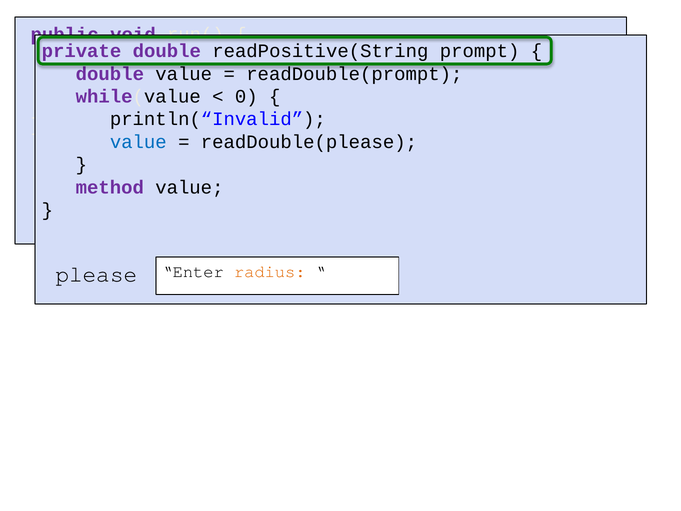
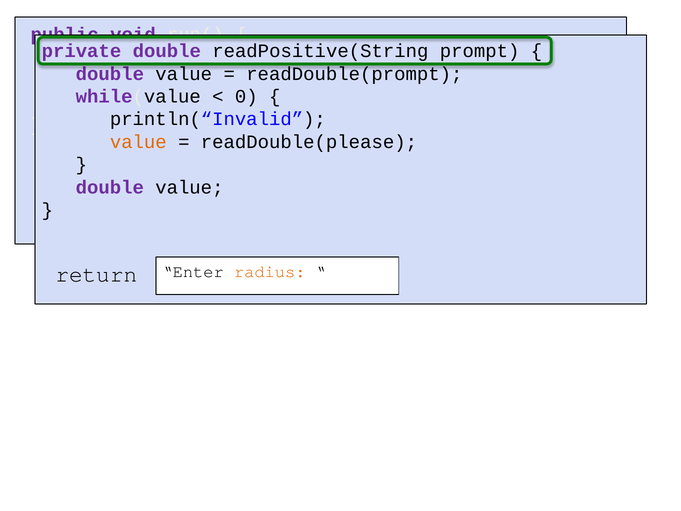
value at (138, 142) colour: blue -> orange
method at (110, 187): method -> double
please: please -> return
